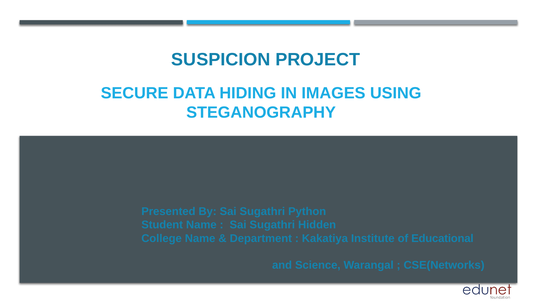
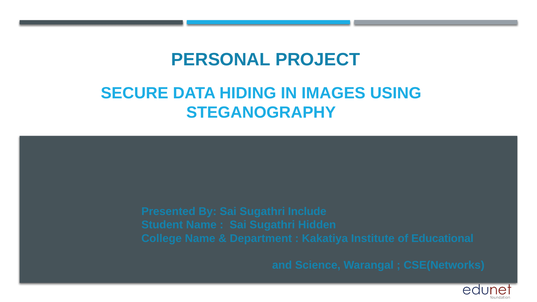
SUSPICION: SUSPICION -> PERSONAL
Python: Python -> Include
